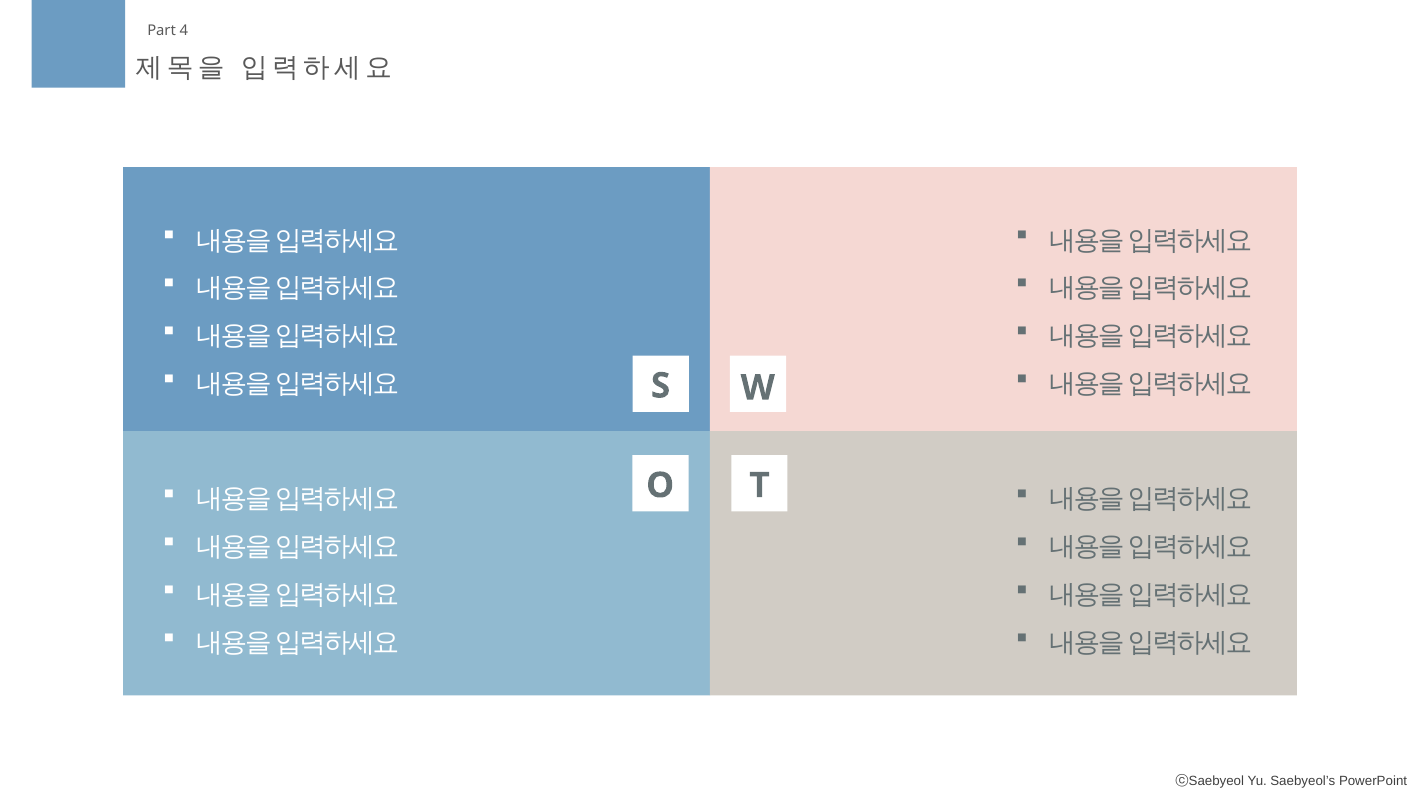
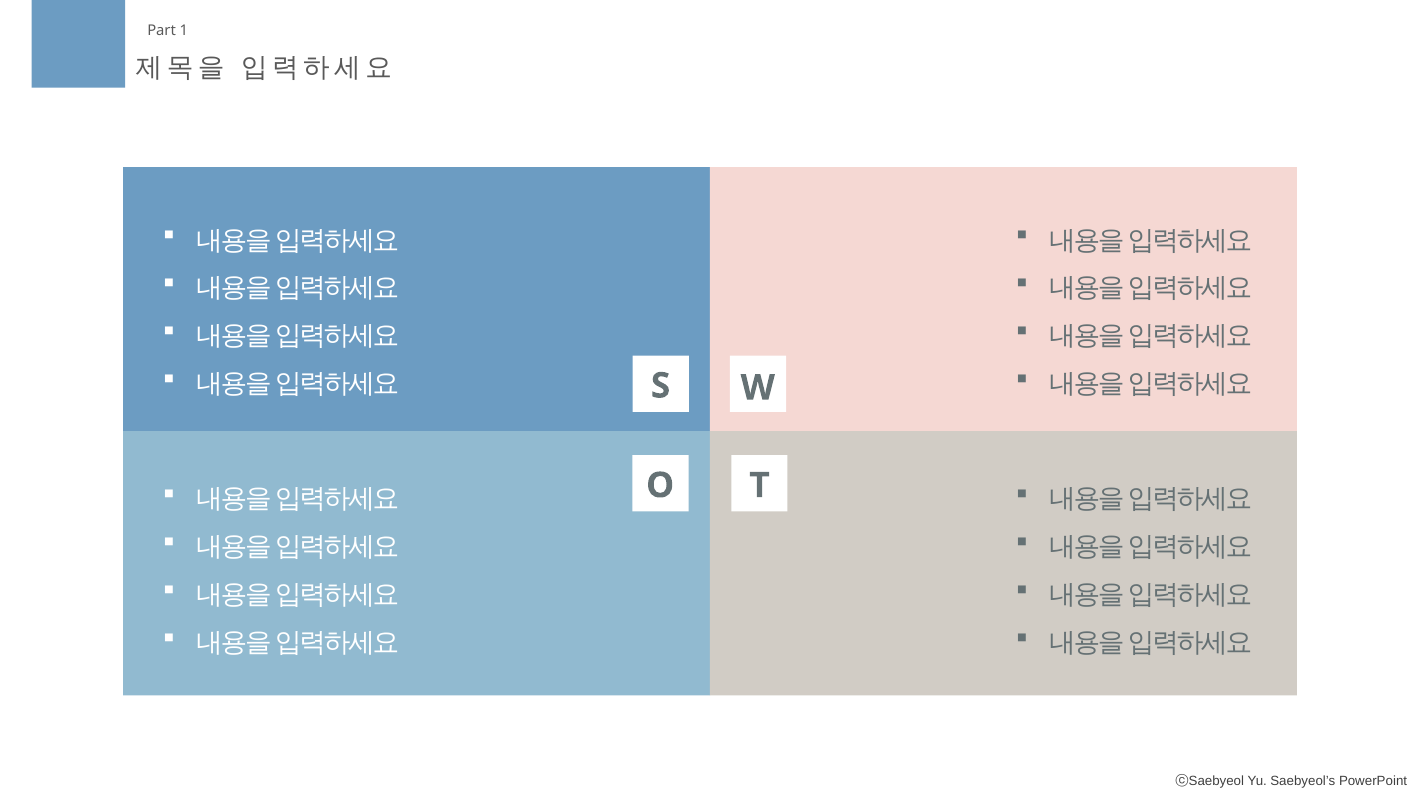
4: 4 -> 1
